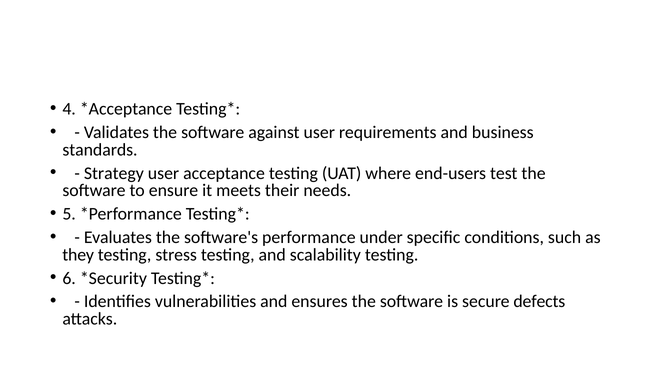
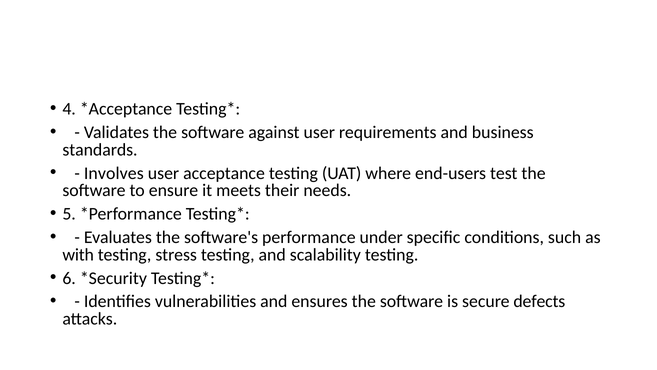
Strategy: Strategy -> Involves
they: they -> with
